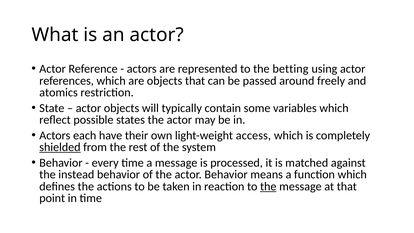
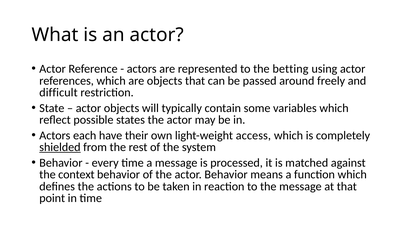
atomics: atomics -> difficult
instead: instead -> context
the at (268, 186) underline: present -> none
